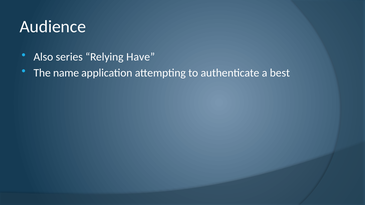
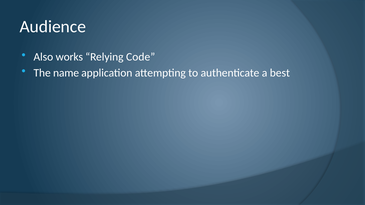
series: series -> works
Have: Have -> Code
